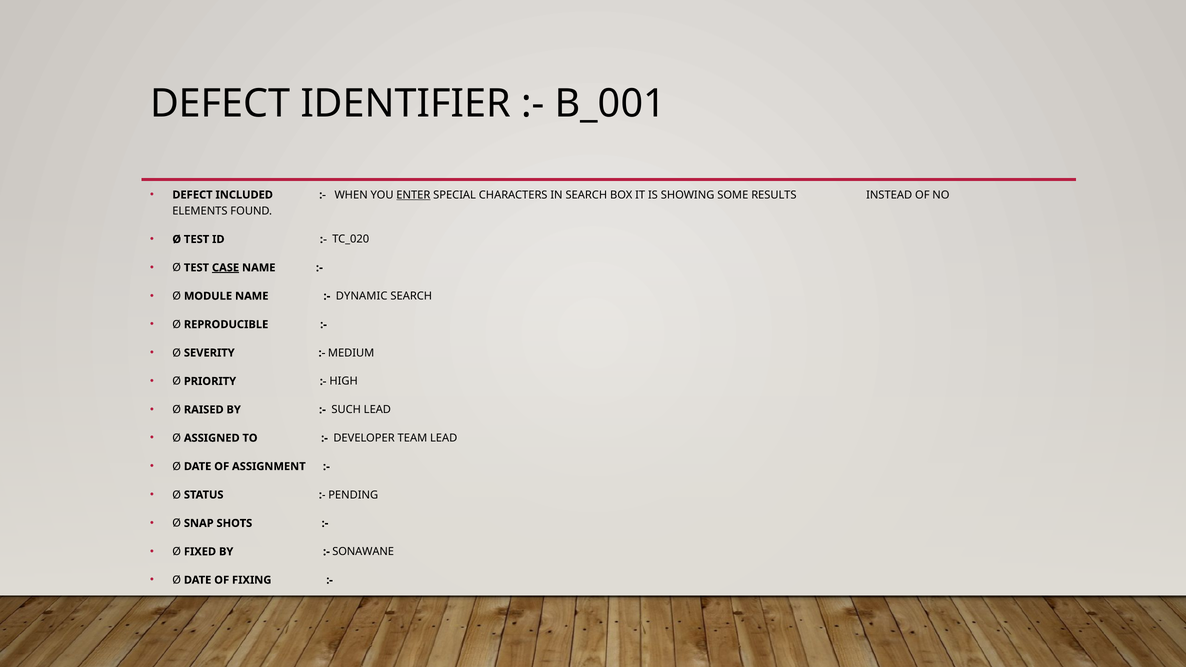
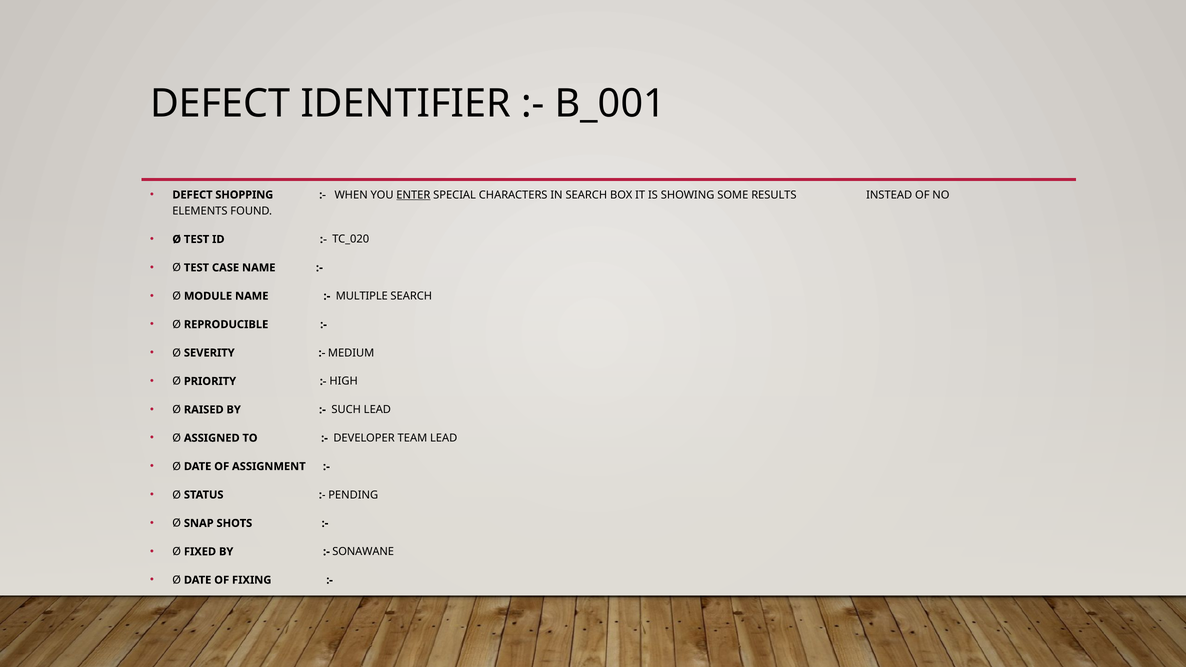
INCLUDED: INCLUDED -> SHOPPING
CASE underline: present -> none
DYNAMIC: DYNAMIC -> MULTIPLE
